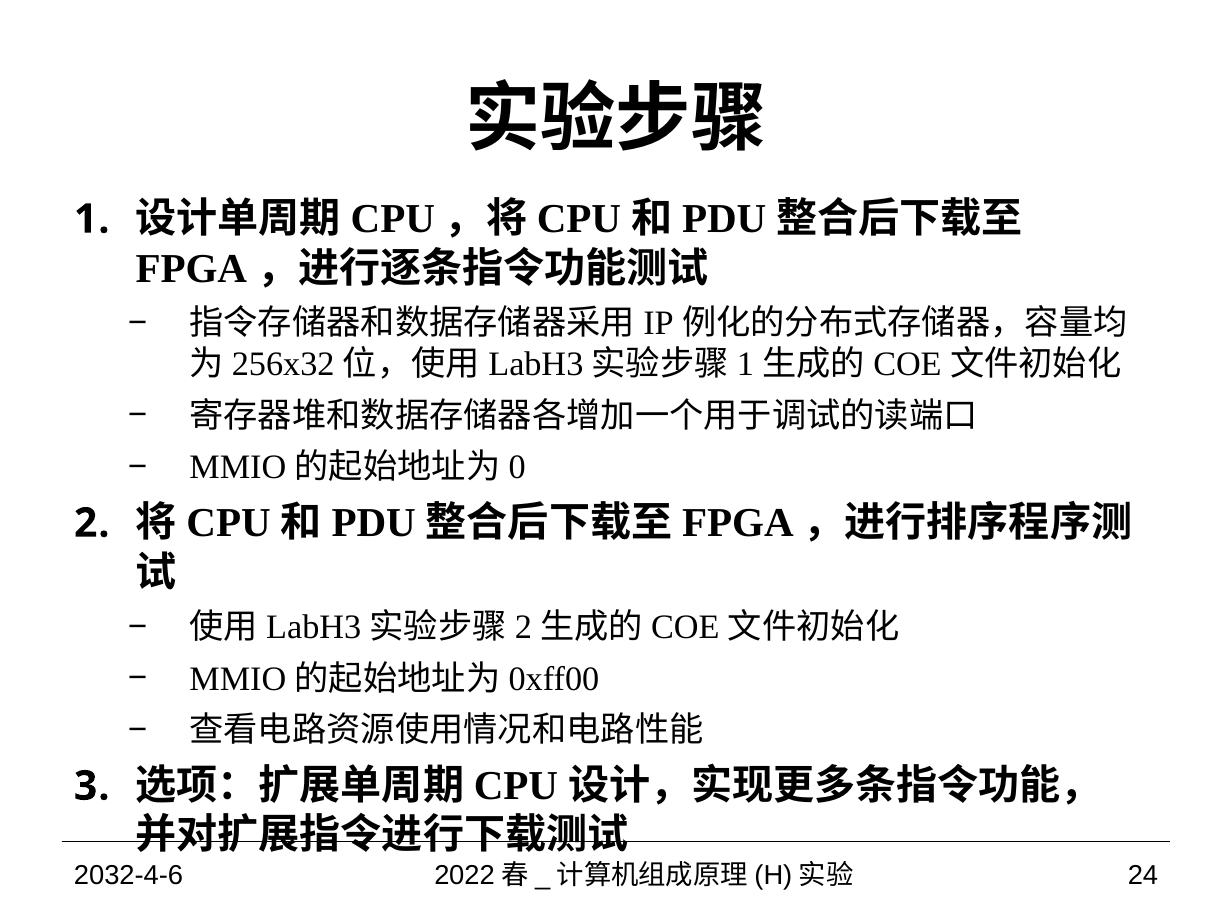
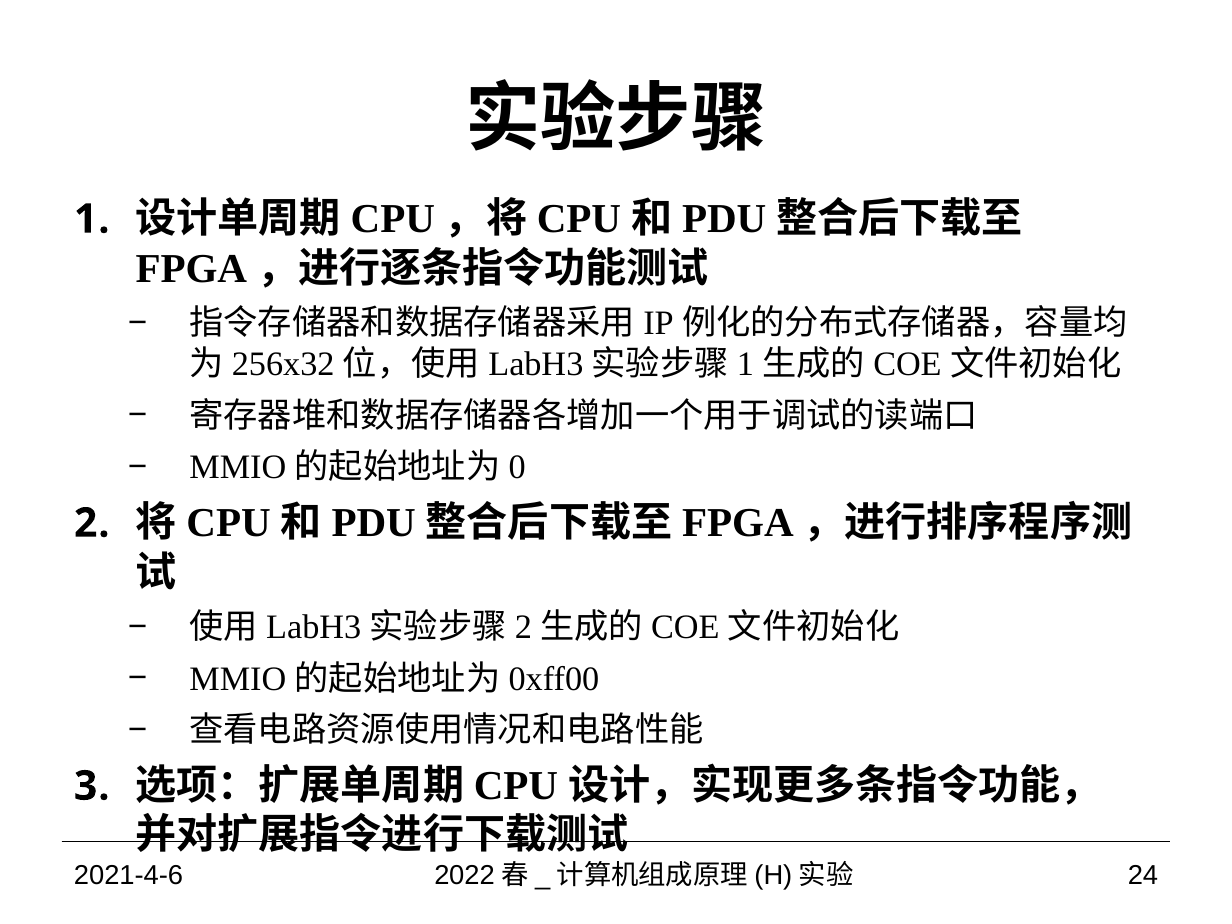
2032-4-6: 2032-4-6 -> 2021-4-6
